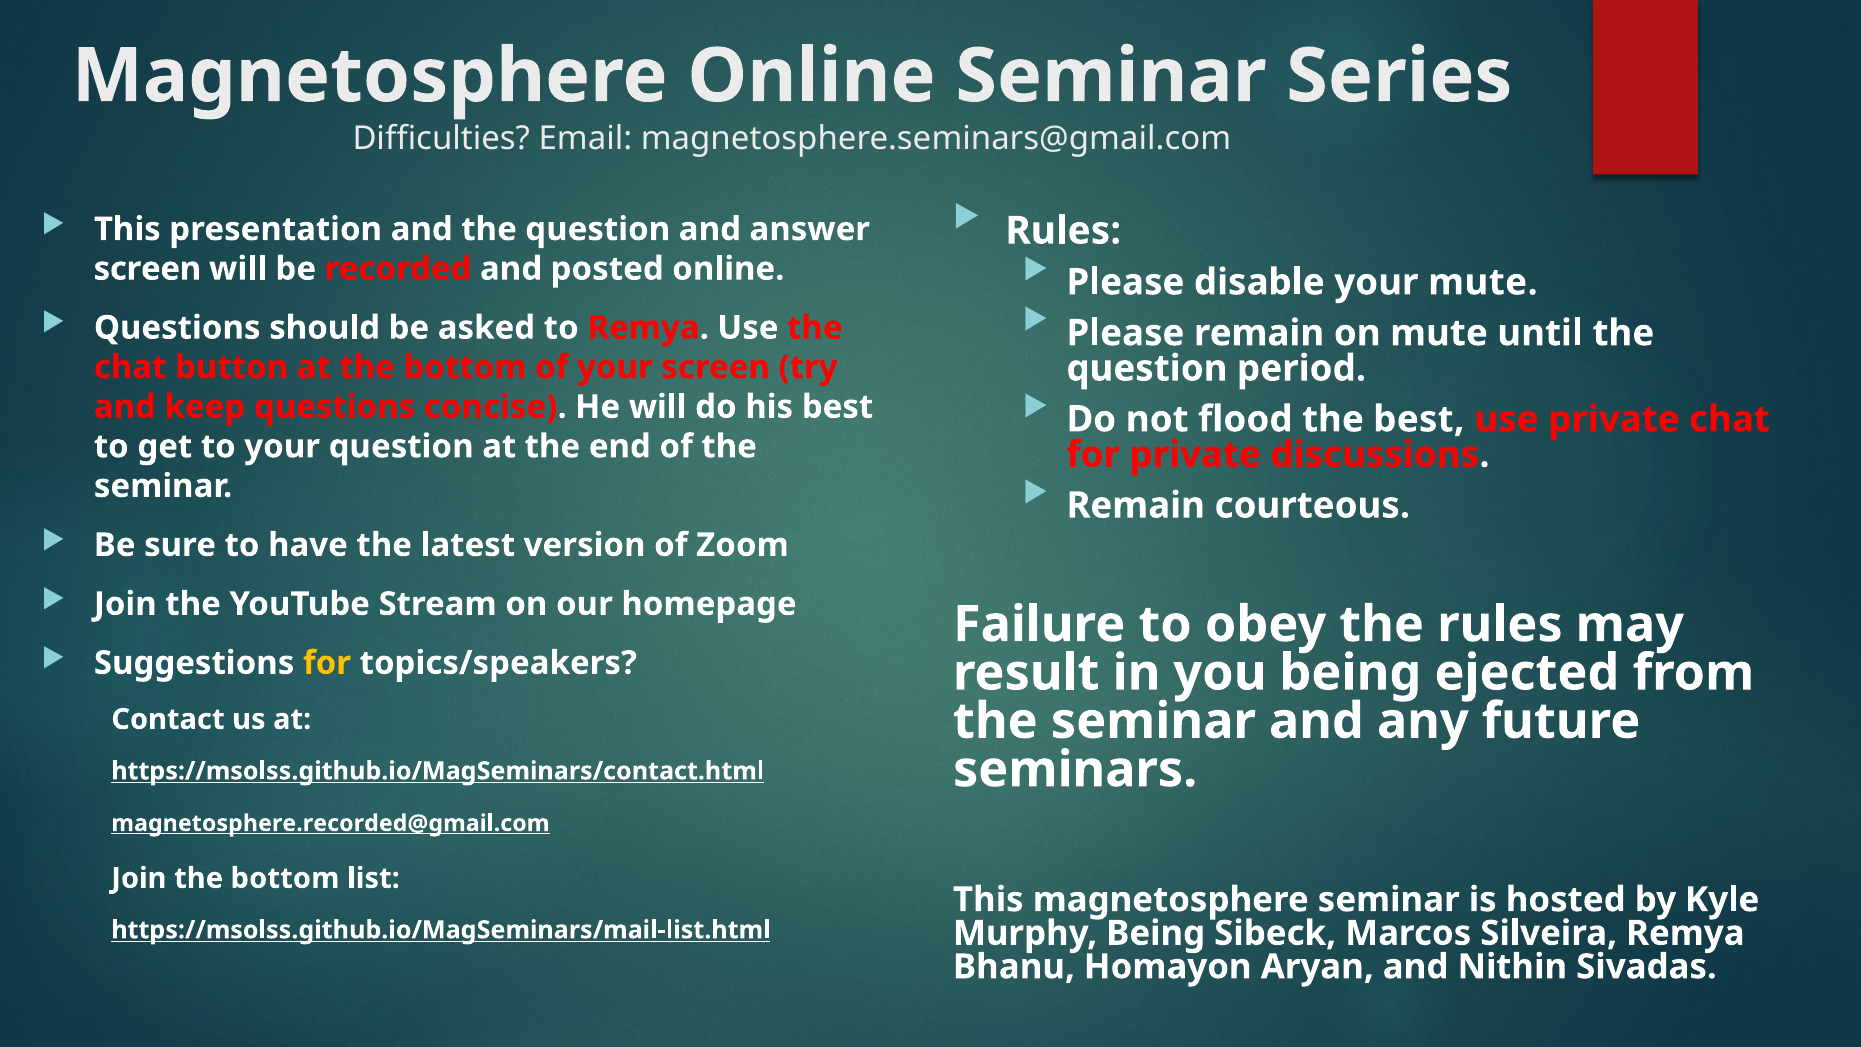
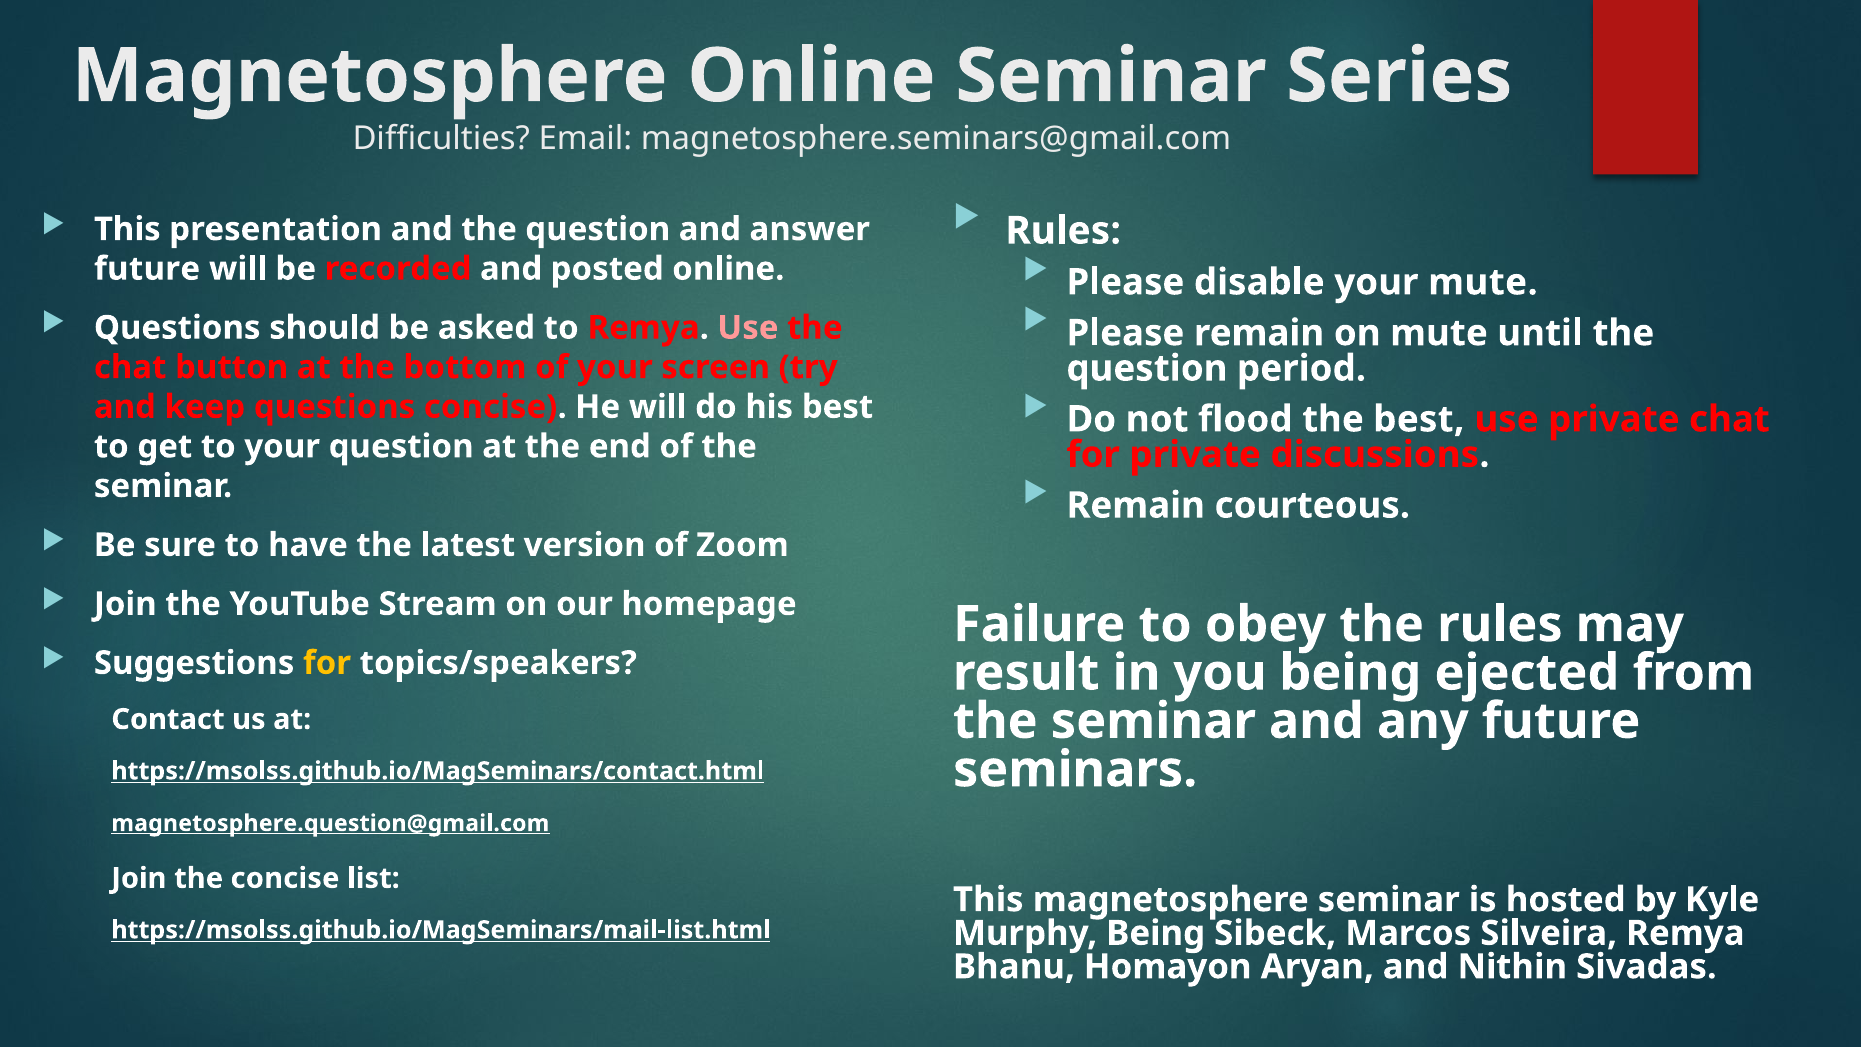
screen at (147, 269): screen -> future
Use at (748, 328) colour: white -> pink
magnetosphere.recorded@gmail.com: magnetosphere.recorded@gmail.com -> magnetosphere.question@gmail.com
Join the bottom: bottom -> concise
